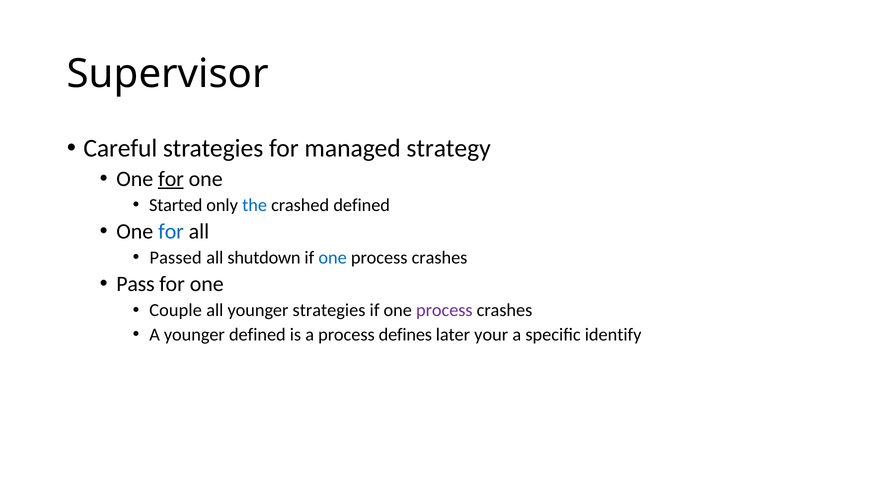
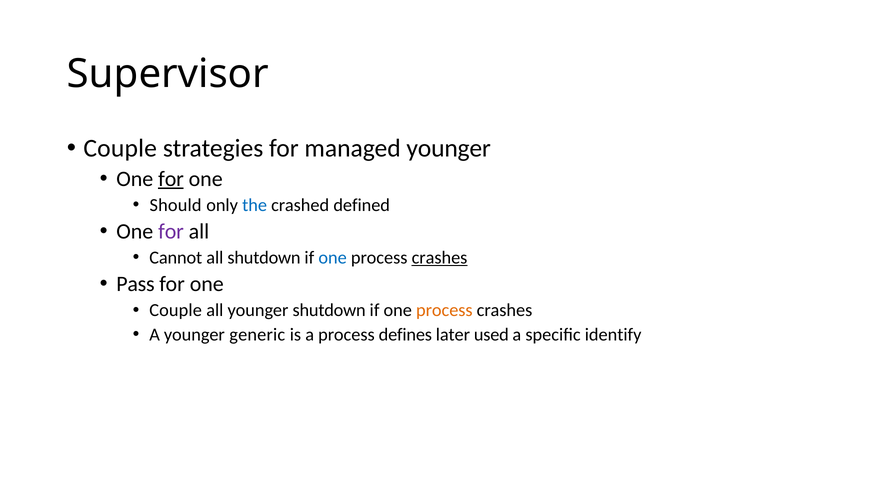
Careful at (120, 148): Careful -> Couple
managed strategy: strategy -> younger
Started: Started -> Should
for at (171, 231) colour: blue -> purple
Passed: Passed -> Cannot
crashes at (439, 258) underline: none -> present
younger strategies: strategies -> shutdown
process at (444, 310) colour: purple -> orange
younger defined: defined -> generic
your: your -> used
